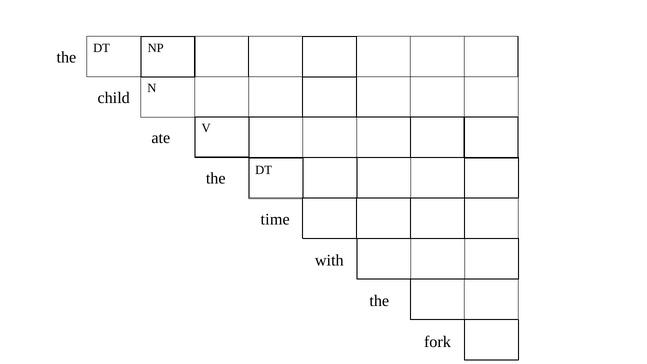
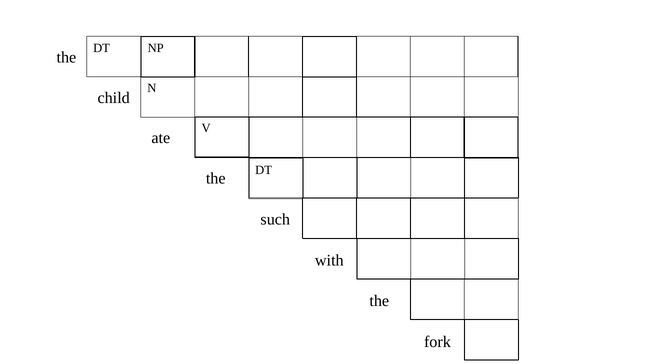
time: time -> such
